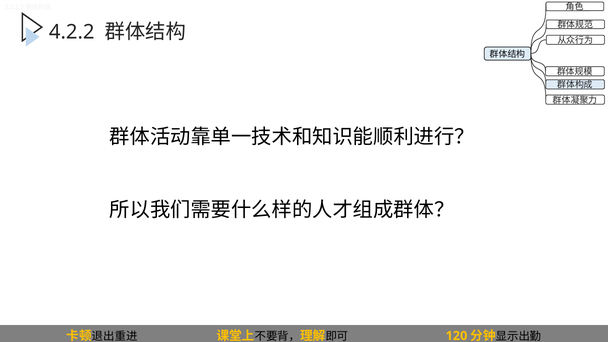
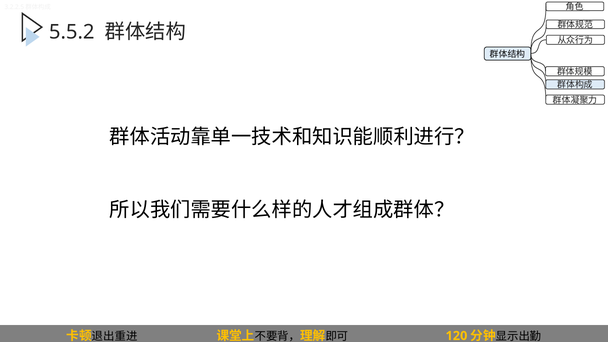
4.2.2: 4.2.2 -> 5.5.2
